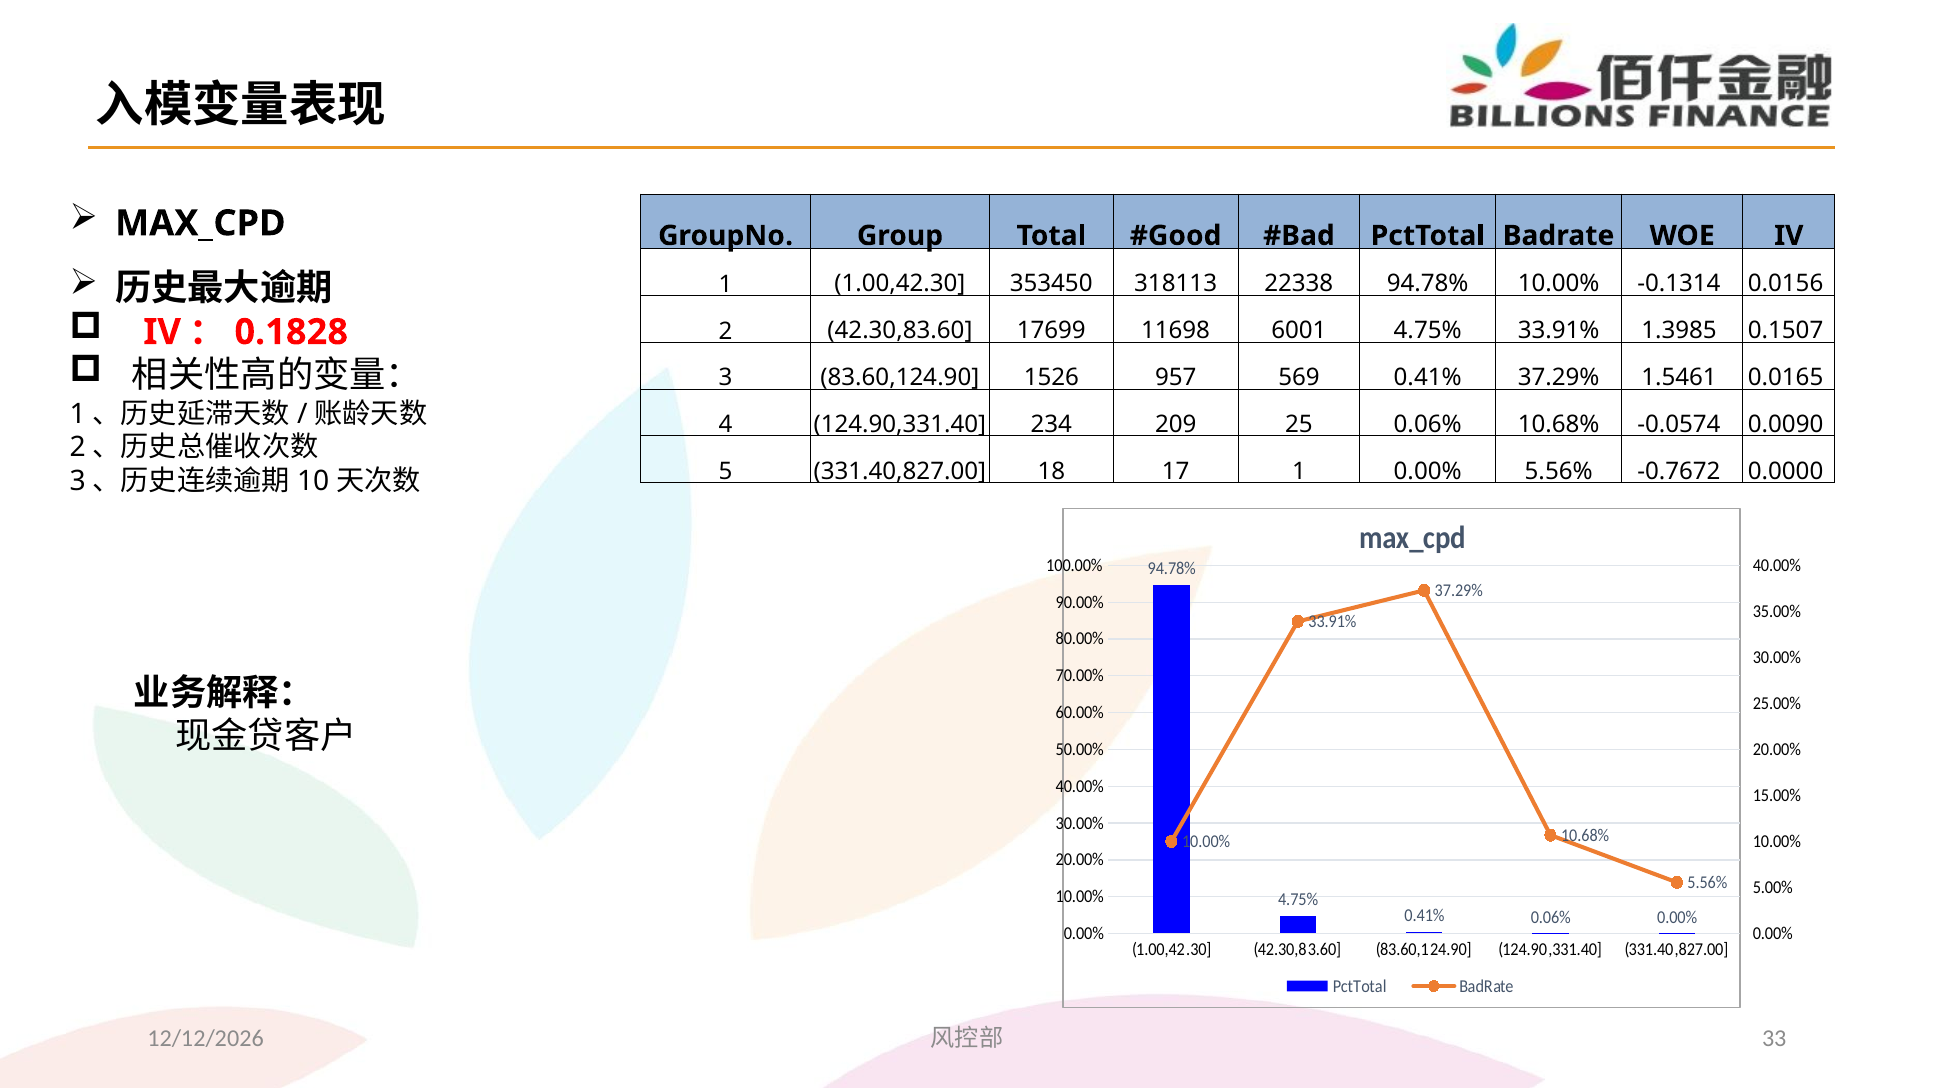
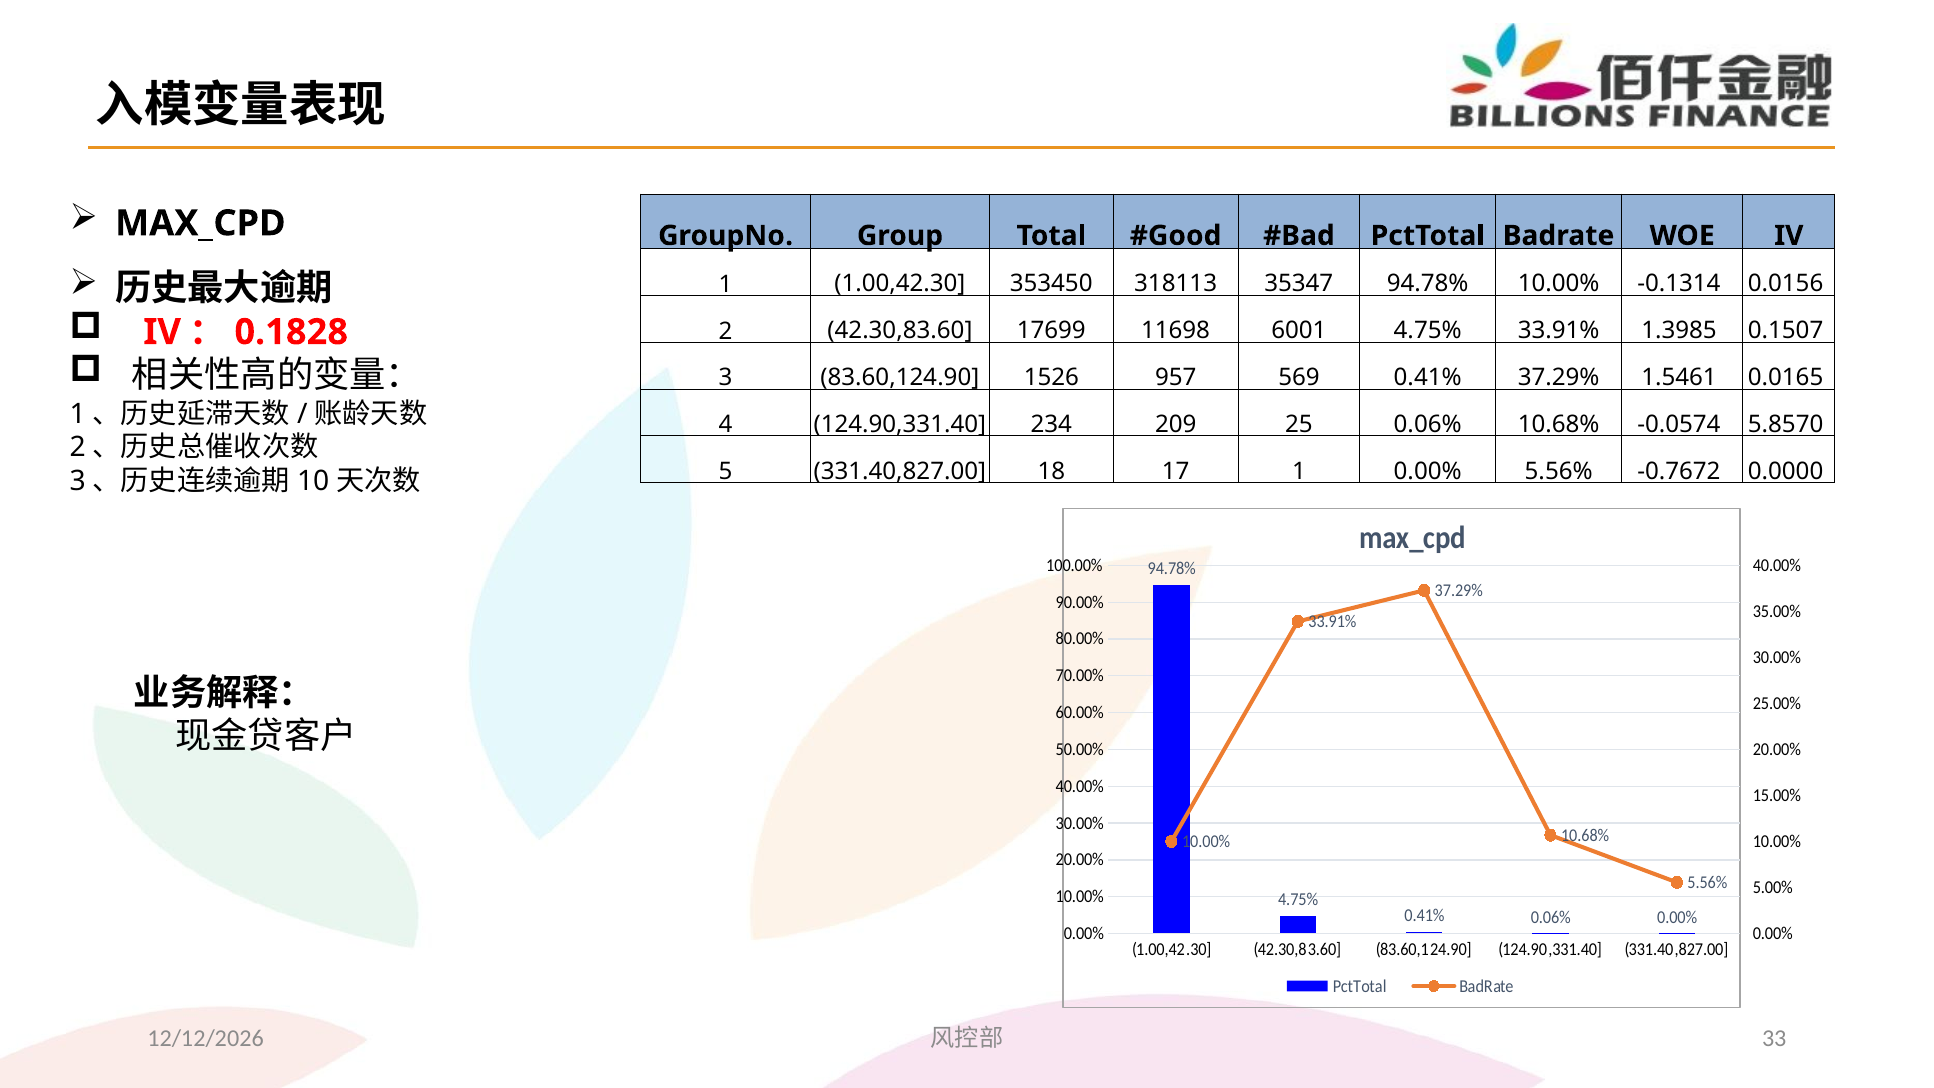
22338: 22338 -> 35347
0.0090: 0.0090 -> 5.8570
